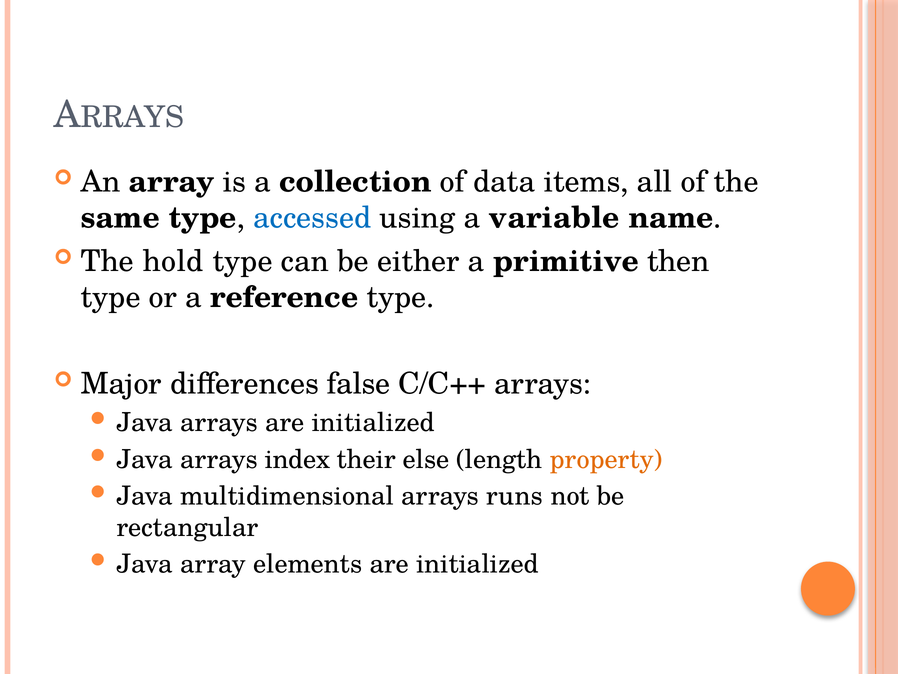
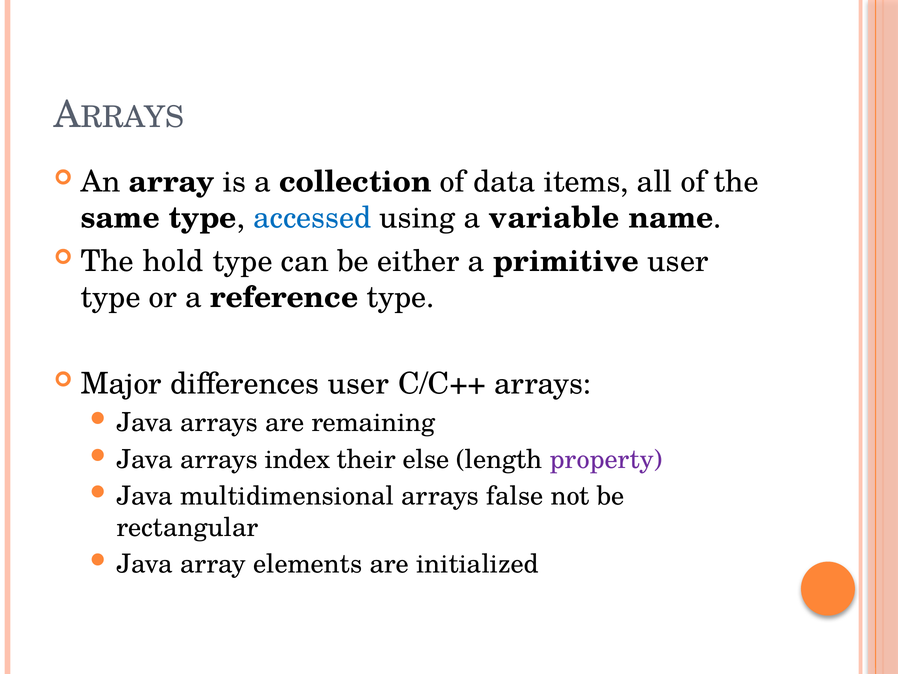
primitive then: then -> user
differences false: false -> user
arrays are initialized: initialized -> remaining
property colour: orange -> purple
runs: runs -> false
